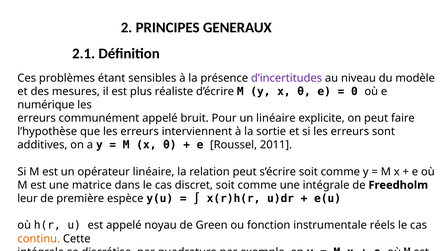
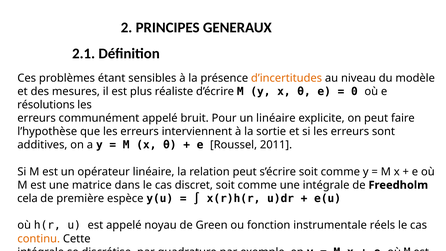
d’incertitudes colour: purple -> orange
numérique: numérique -> résolutions
leur: leur -> cela
